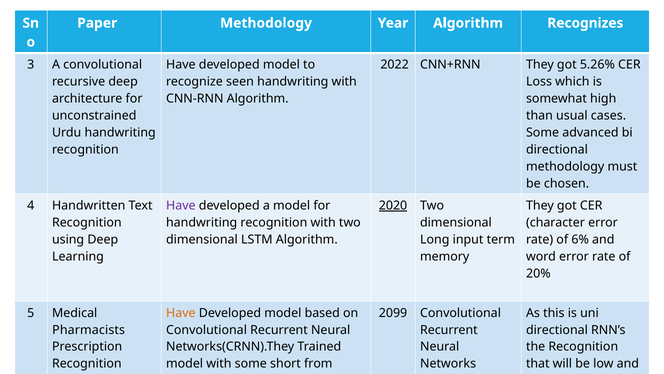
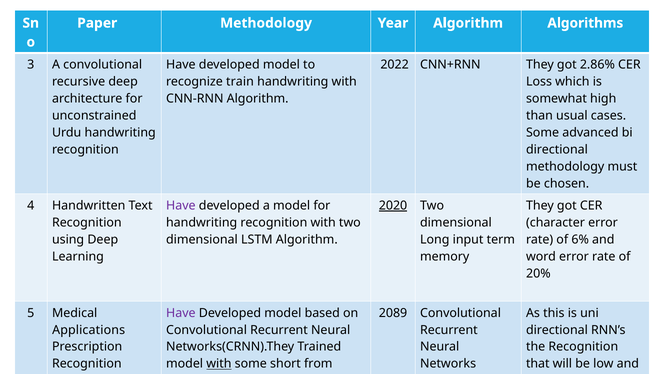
Recognizes: Recognizes -> Algorithms
5.26%: 5.26% -> 2.86%
seen: seen -> train
Have at (181, 313) colour: orange -> purple
2099: 2099 -> 2089
Pharmacists: Pharmacists -> Applications
with at (219, 363) underline: none -> present
